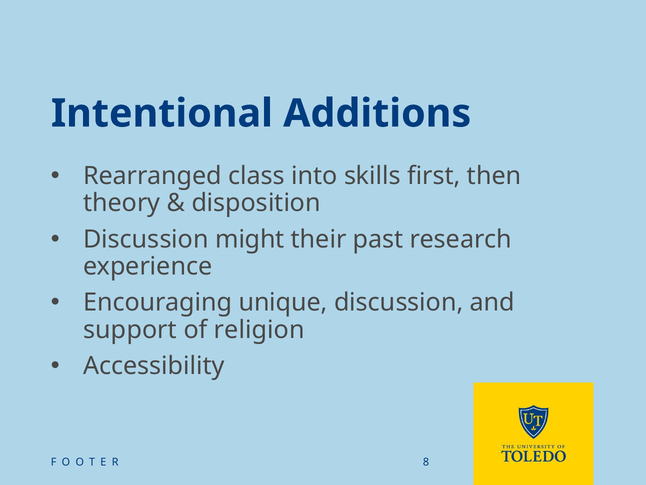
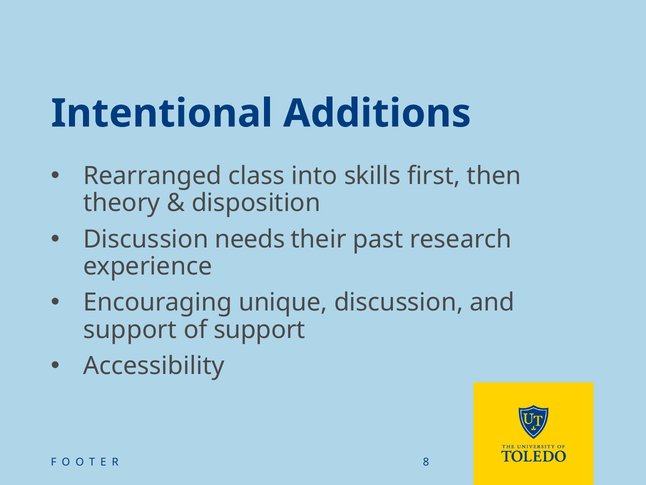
might: might -> needs
of religion: religion -> support
